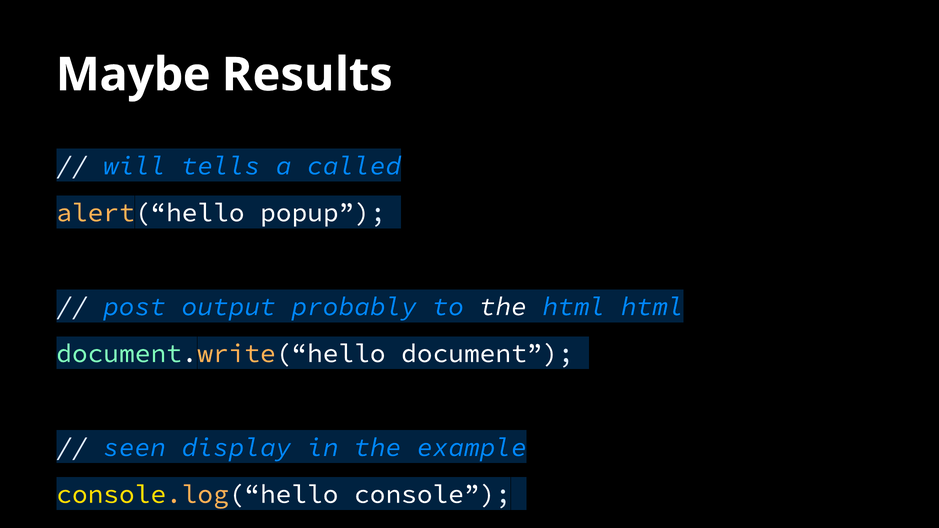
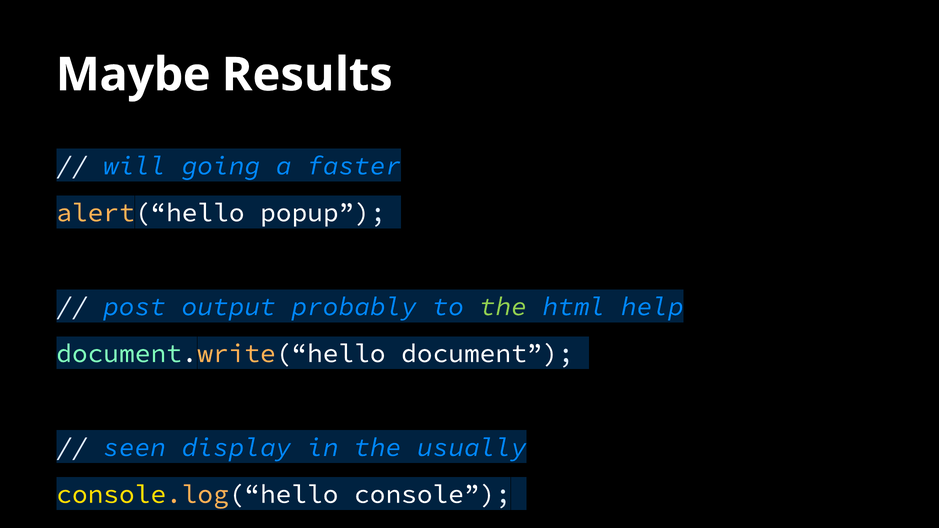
tells: tells -> going
called: called -> faster
the at (503, 307) colour: white -> light green
html html: html -> help
example: example -> usually
